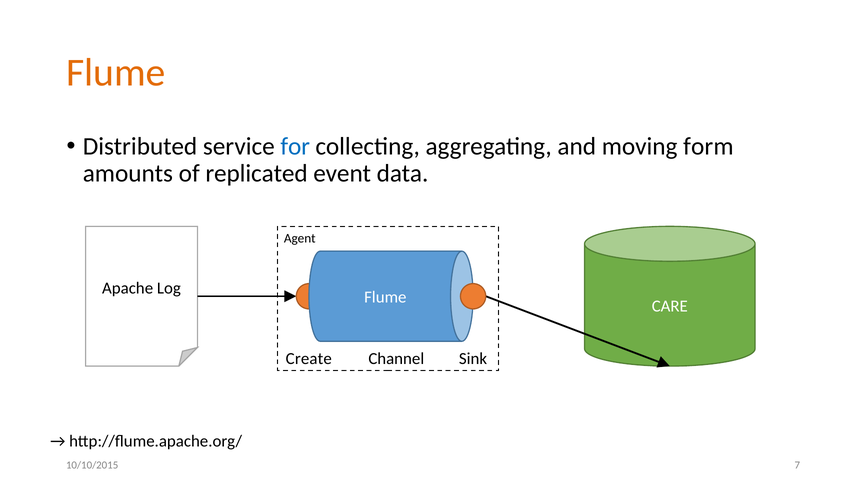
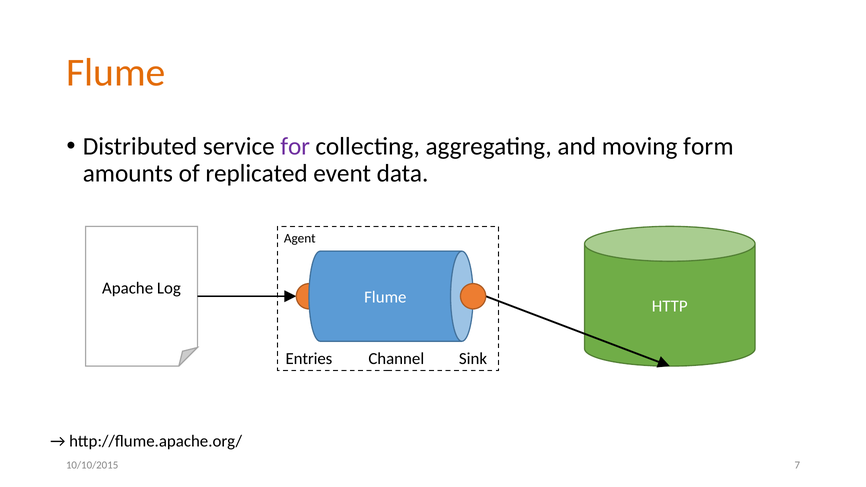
for colour: blue -> purple
CARE: CARE -> HTTP
Create: Create -> Entries
